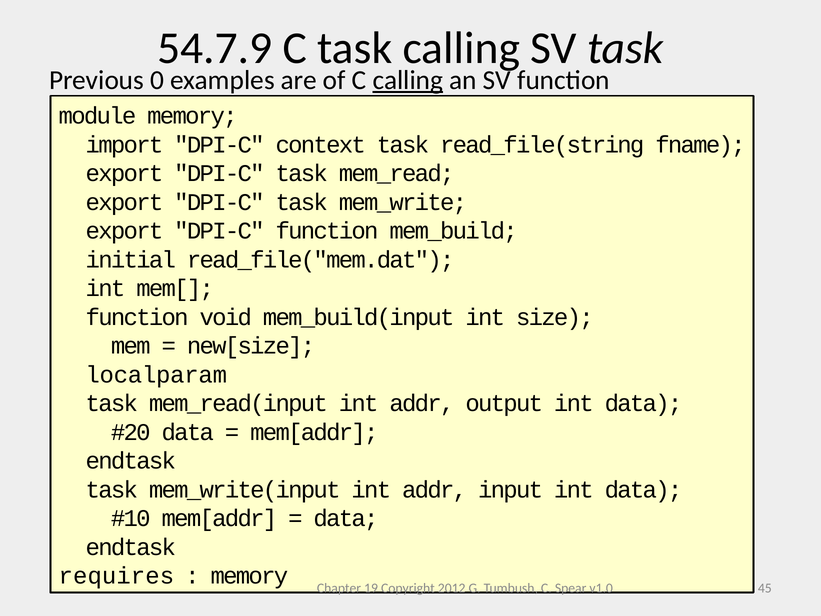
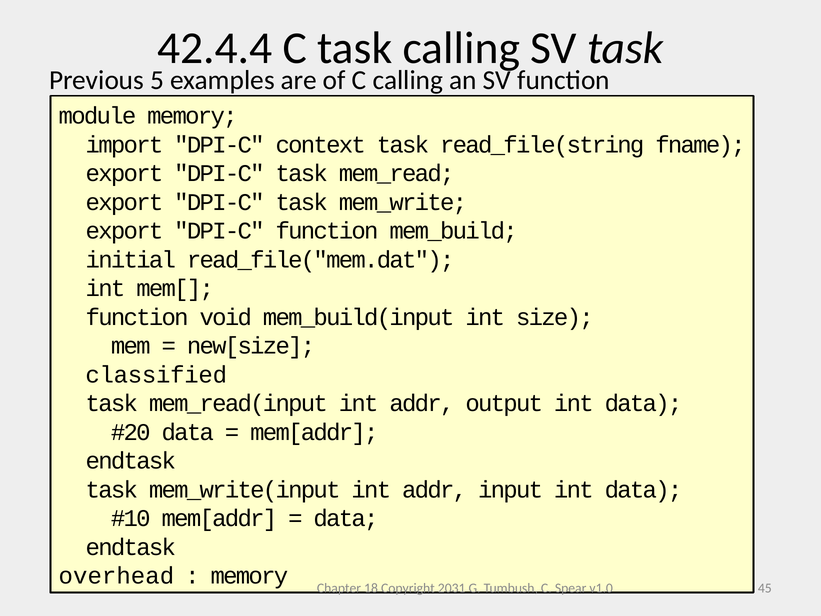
54.7.9: 54.7.9 -> 42.4.4
0: 0 -> 5
calling at (408, 80) underline: present -> none
localparam: localparam -> classified
requires: requires -> overhead
19: 19 -> 18
2012: 2012 -> 2031
